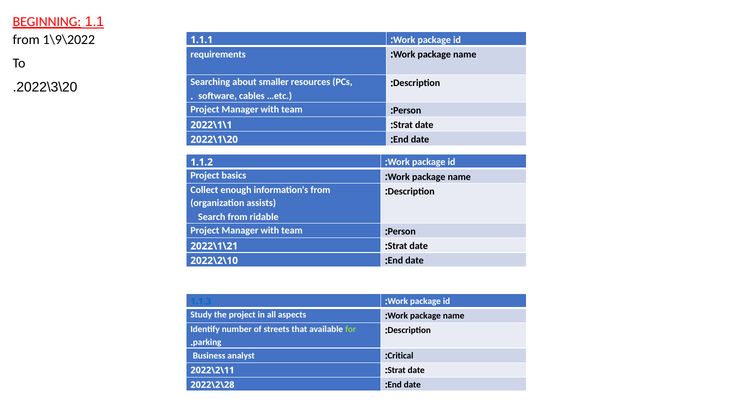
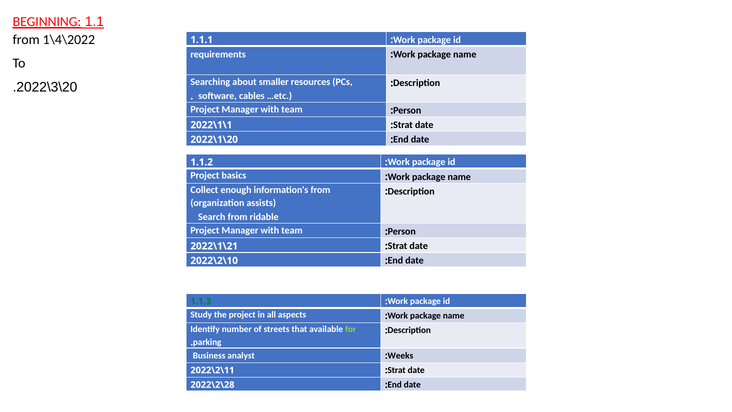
1\9\2022: 1\9\2022 -> 1\4\2022
1.1.3 colour: blue -> green
Critical: Critical -> Weeks
